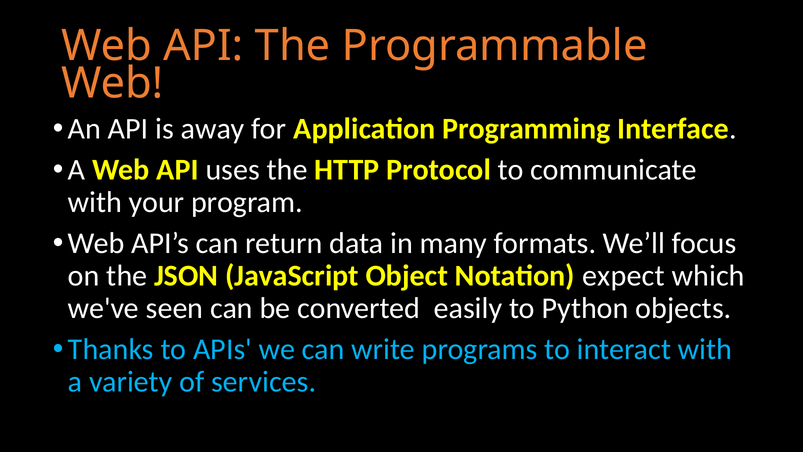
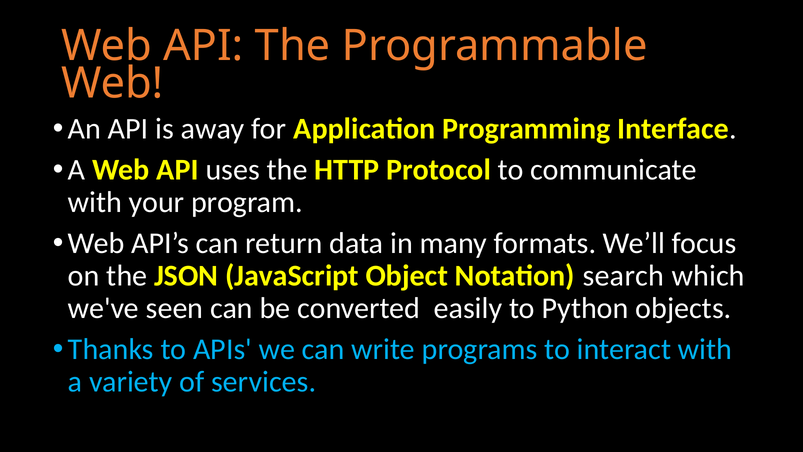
expect: expect -> search
